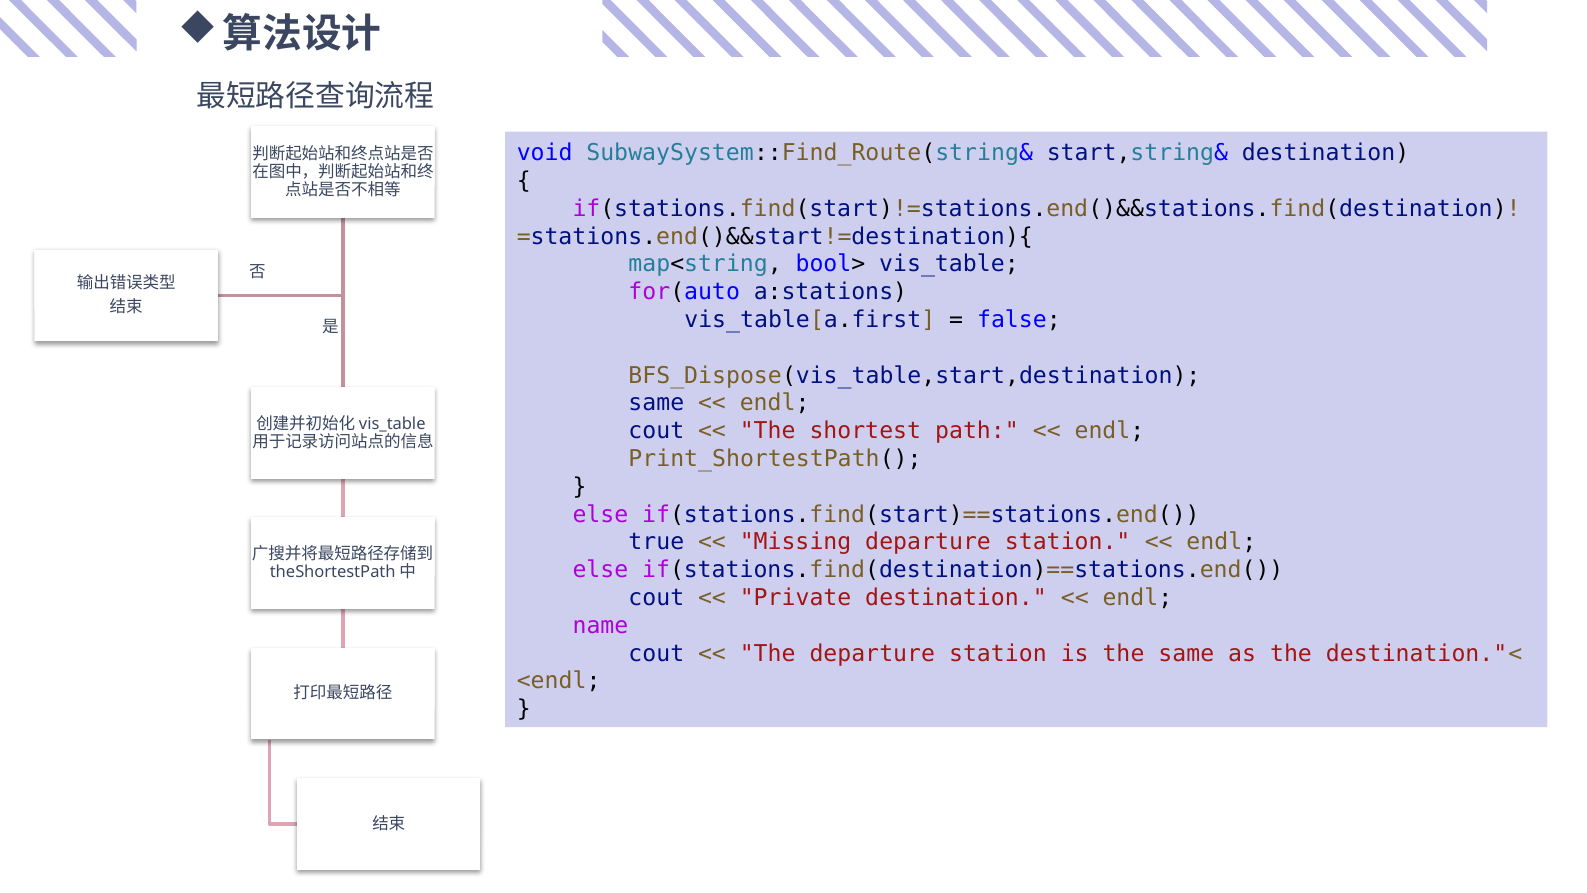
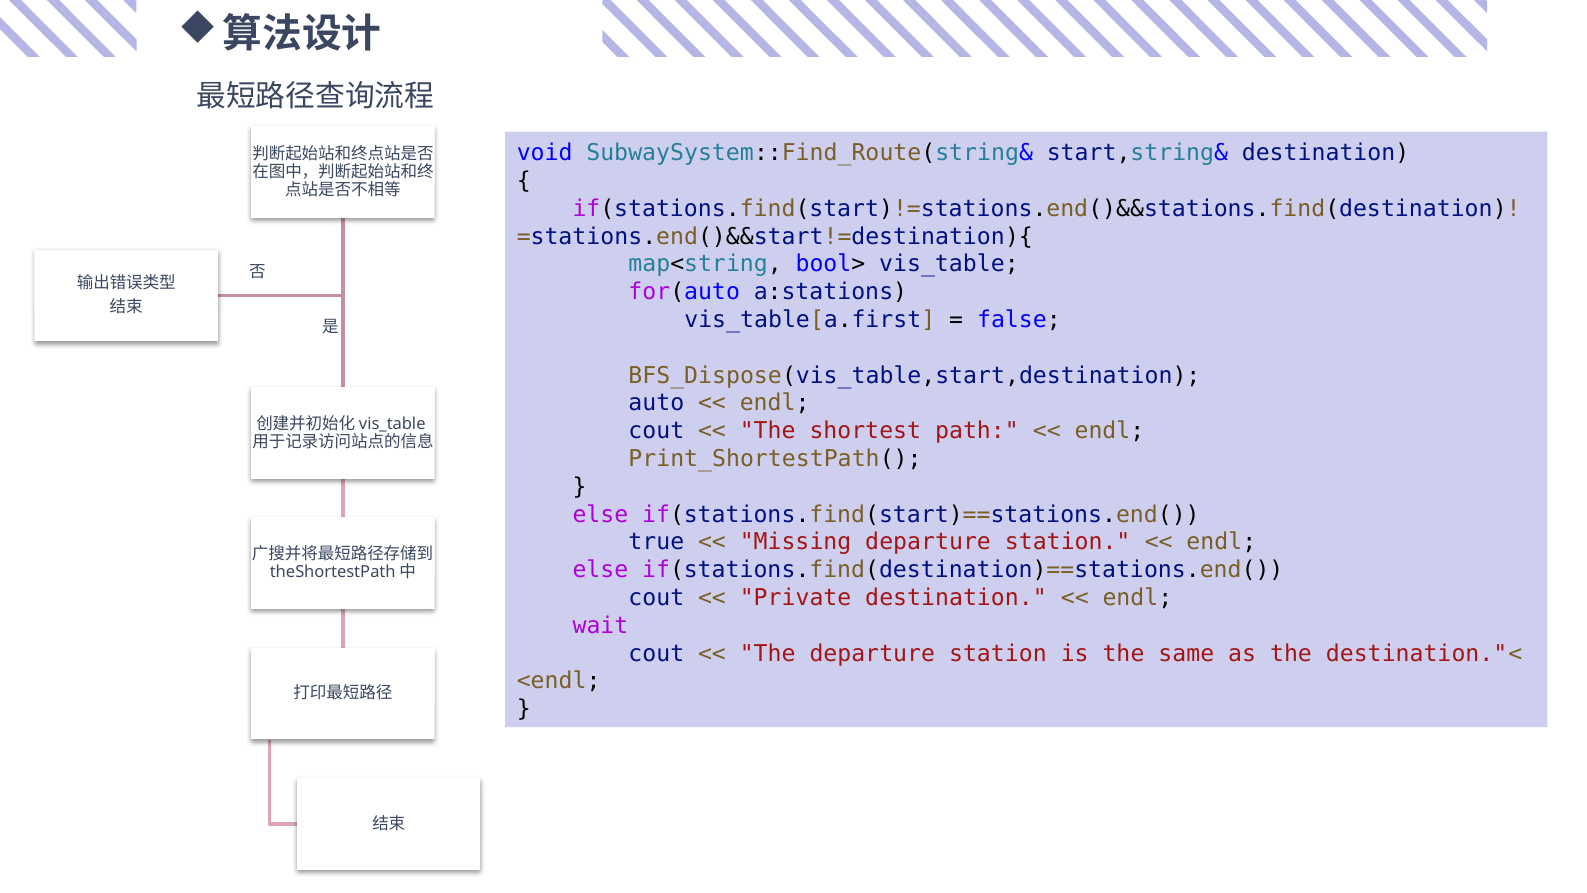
same at (656, 403): same -> auto
name: name -> wait
